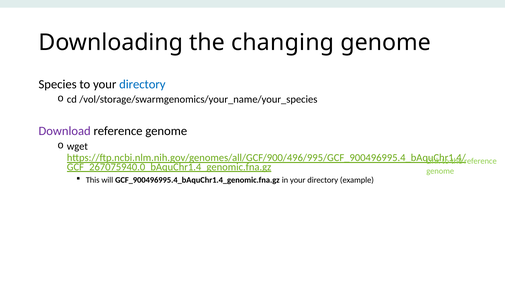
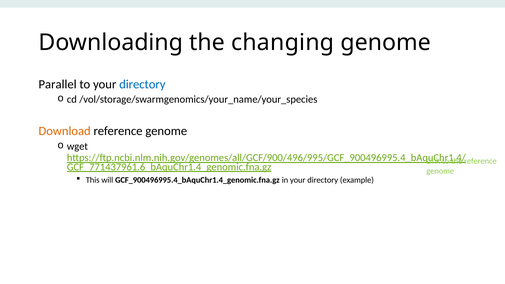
Species: Species -> Parallel
Download colour: purple -> orange
GCF_267075940.0_bAquChr1.4_genomic.fna.gz: GCF_267075940.0_bAquChr1.4_genomic.fna.gz -> GCF_771437961.6_bAquChr1.4_genomic.fna.gz
